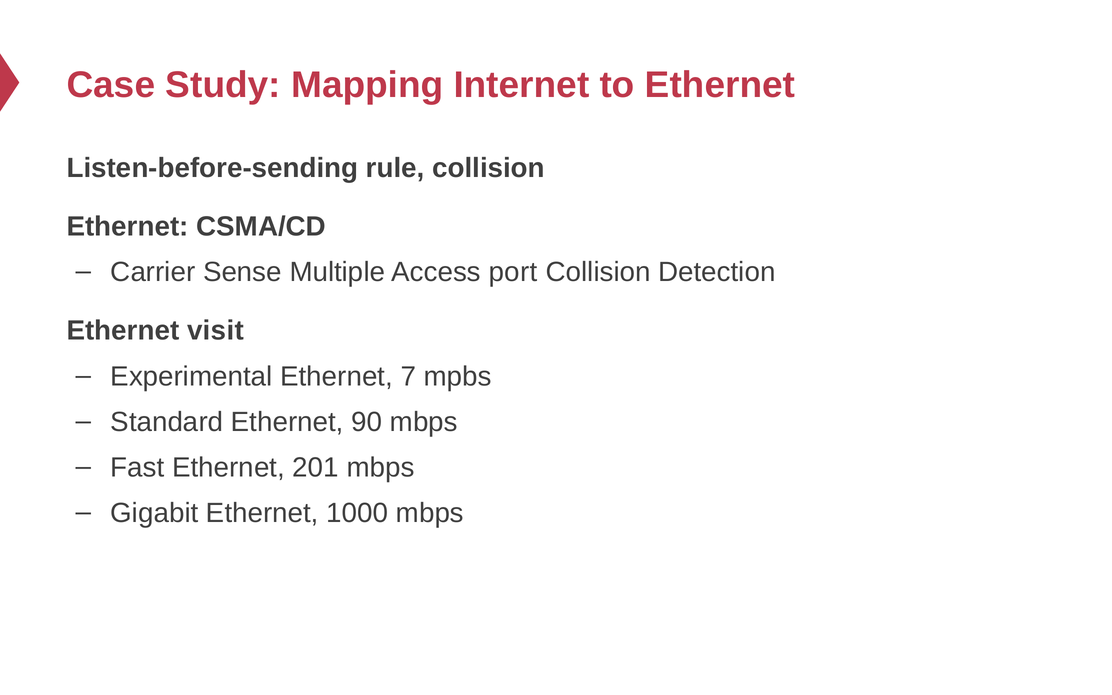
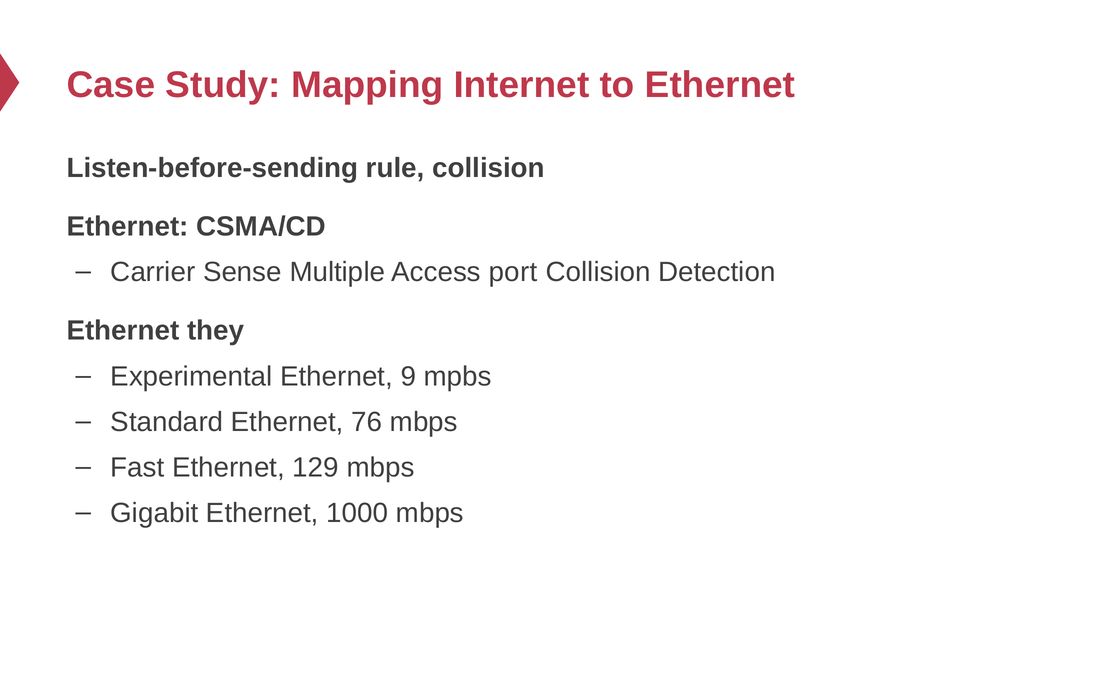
visit: visit -> they
7: 7 -> 9
90: 90 -> 76
201: 201 -> 129
